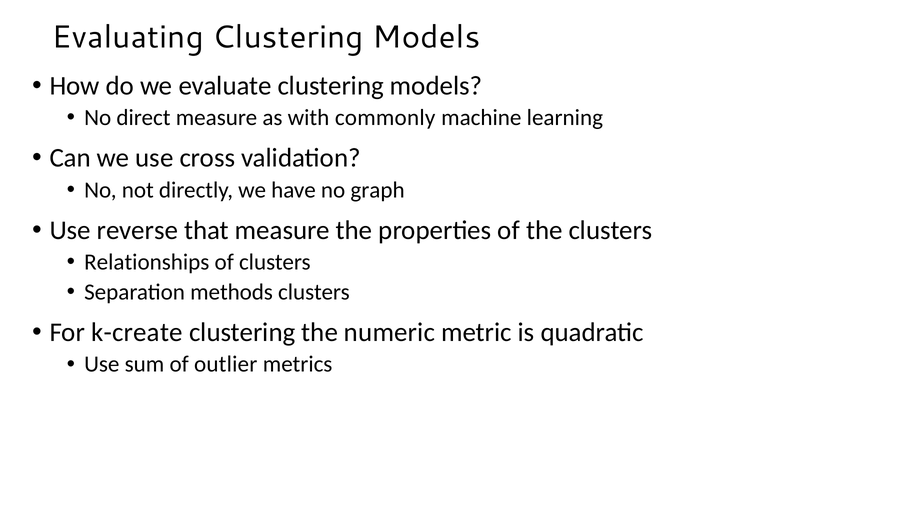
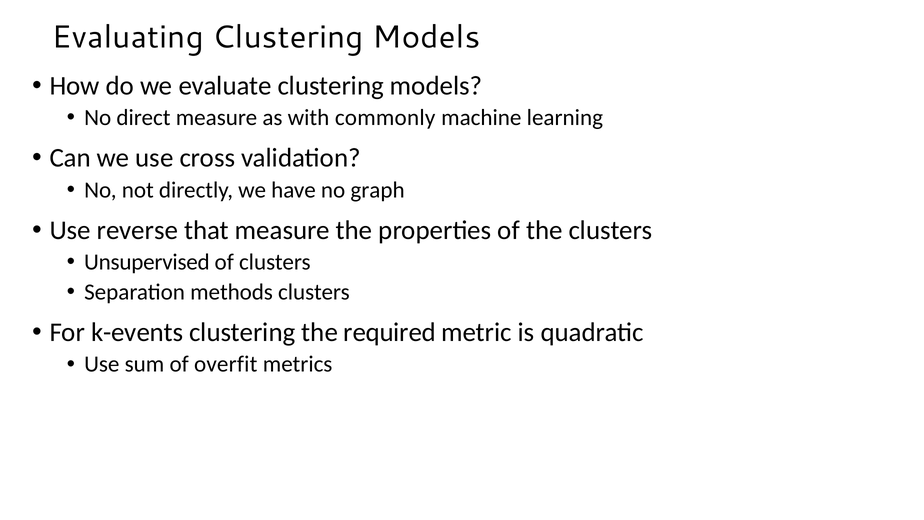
Relationships: Relationships -> Unsupervised
k-create: k-create -> k-events
numeric: numeric -> required
outlier: outlier -> overfit
